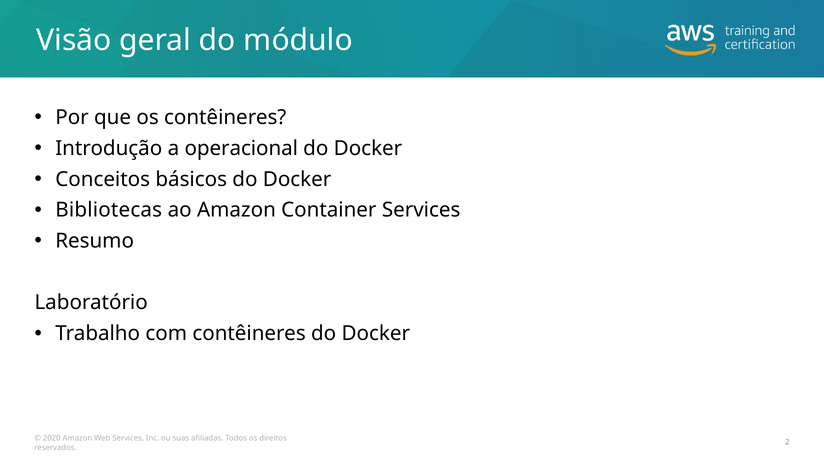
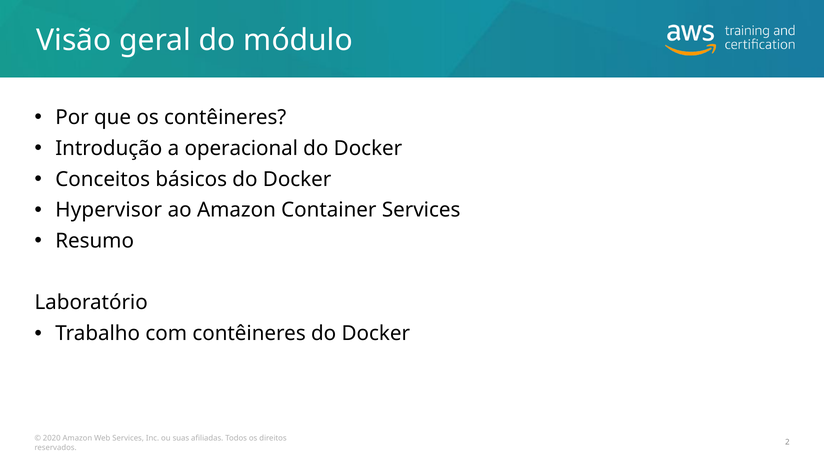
Bibliotecas: Bibliotecas -> Hypervisor
